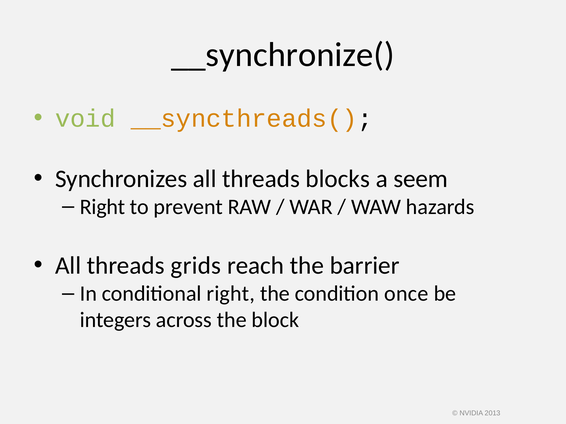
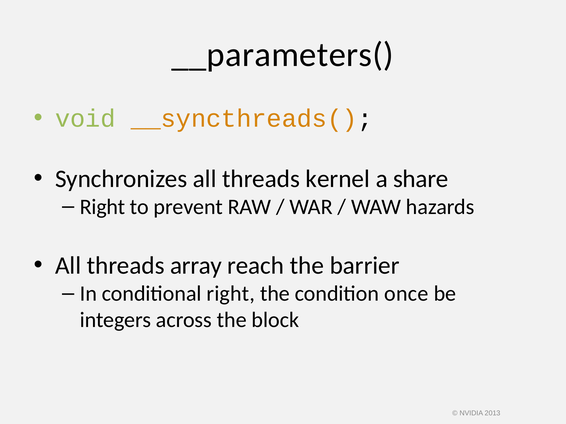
__synchronize(: __synchronize( -> __parameters(
blocks: blocks -> kernel
seem: seem -> share
grids: grids -> array
